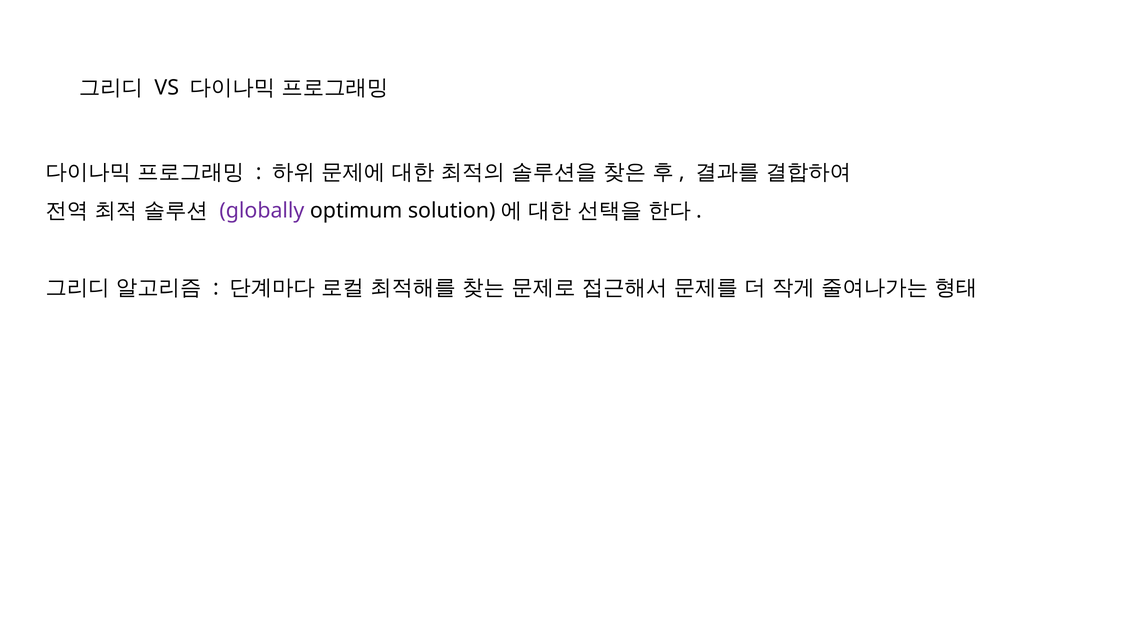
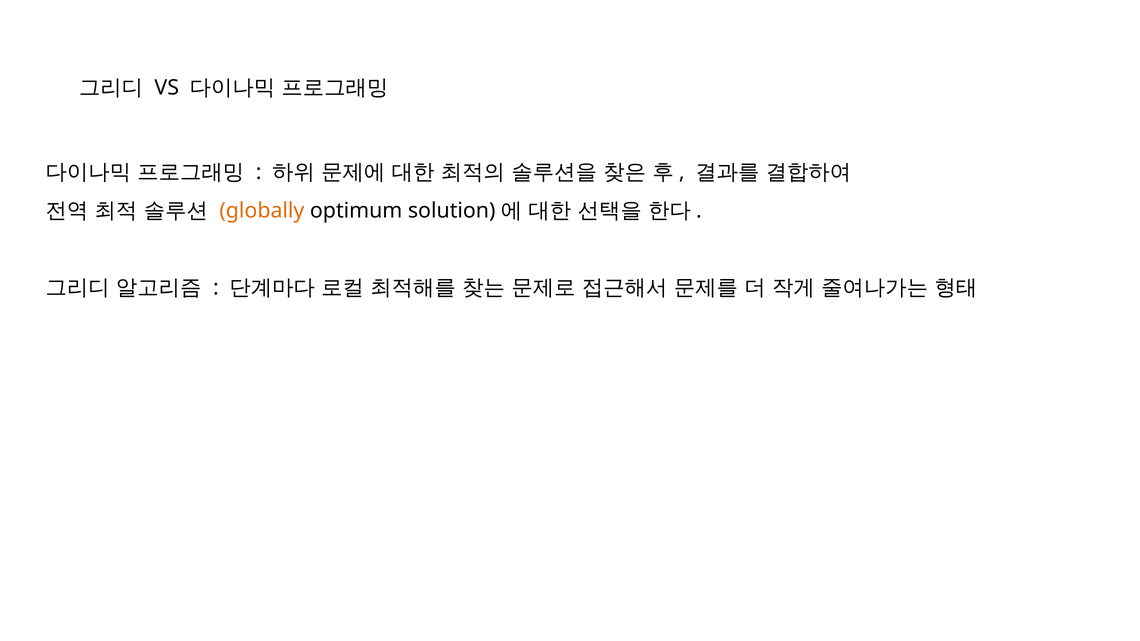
globally colour: purple -> orange
